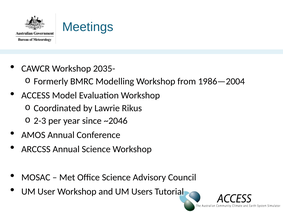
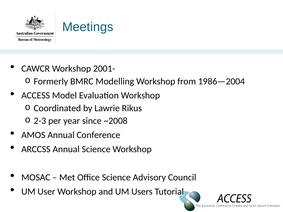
2035-: 2035- -> 2001-
~2046: ~2046 -> ~2008
